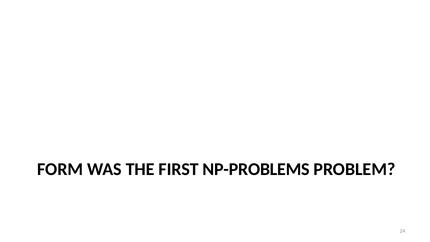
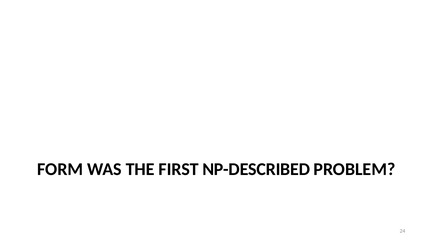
NP-PROBLEMS: NP-PROBLEMS -> NP-DESCRIBED
